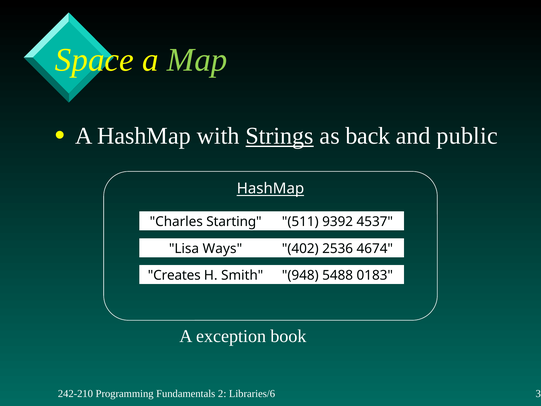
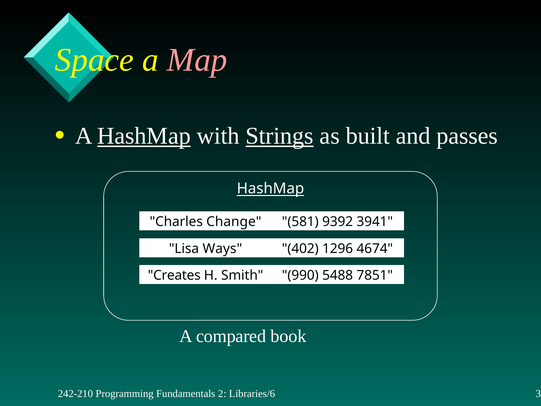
Map colour: light green -> pink
HashMap at (144, 136) underline: none -> present
back: back -> built
public: public -> passes
Starting: Starting -> Change
511: 511 -> 581
4537: 4537 -> 3941
2536: 2536 -> 1296
948: 948 -> 990
0183: 0183 -> 7851
exception: exception -> compared
